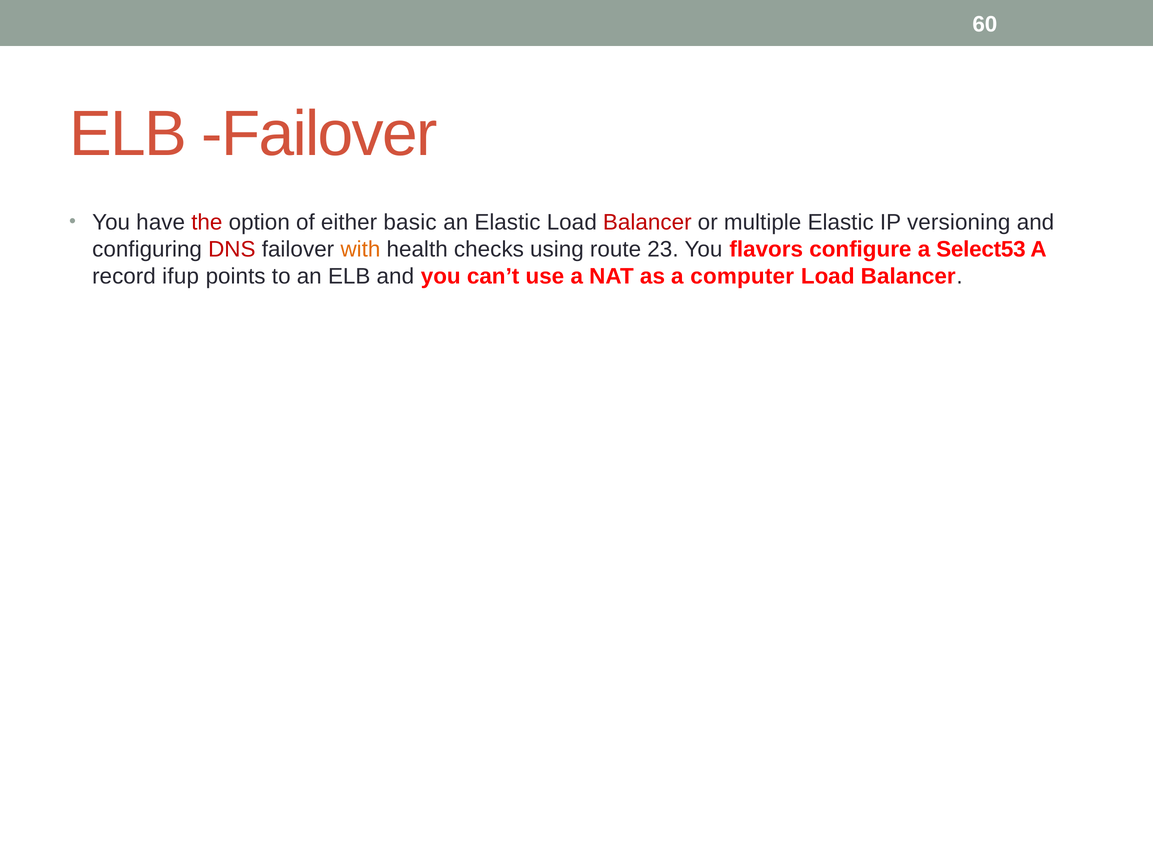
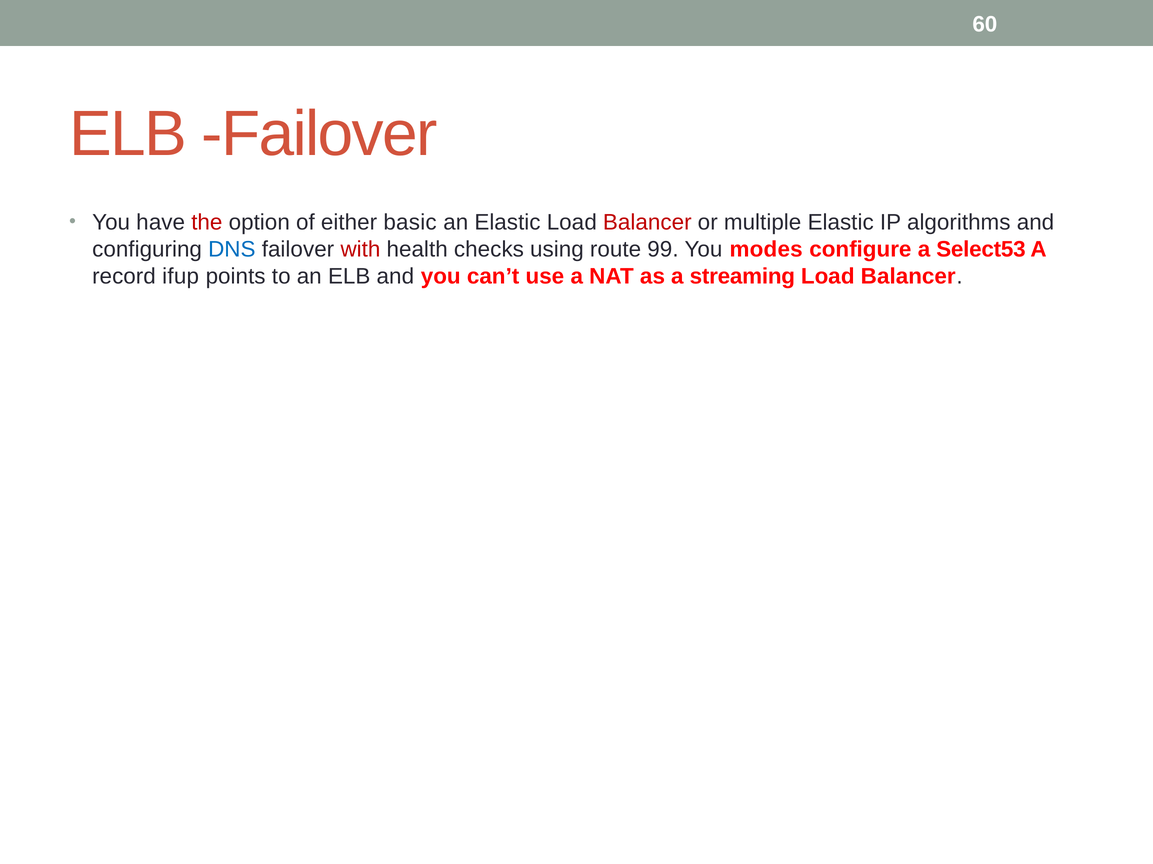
versioning: versioning -> algorithms
DNS colour: red -> blue
with colour: orange -> red
23: 23 -> 99
flavors: flavors -> modes
computer: computer -> streaming
